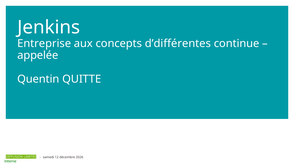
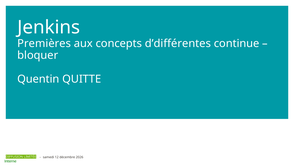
Entreprise: Entreprise -> Premières
appelée: appelée -> bloquer
